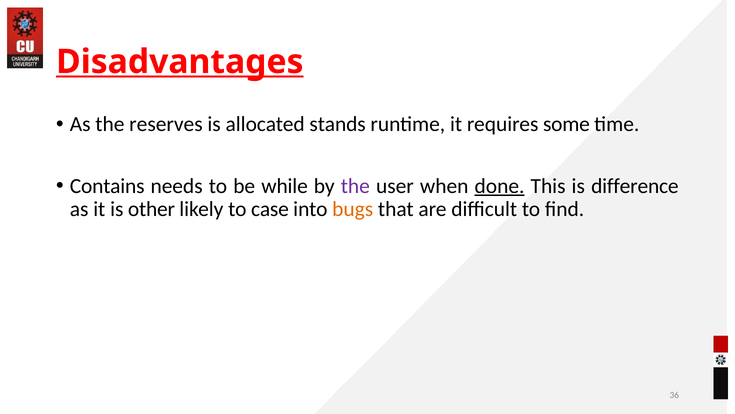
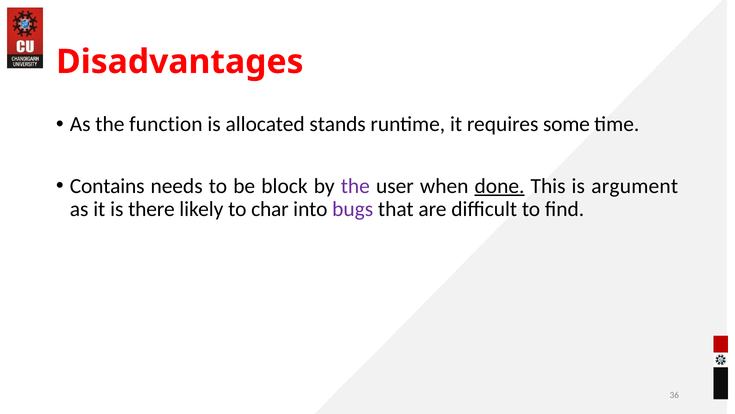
Disadvantages underline: present -> none
reserves: reserves -> function
while: while -> block
difference: difference -> argument
other: other -> there
case: case -> char
bugs colour: orange -> purple
